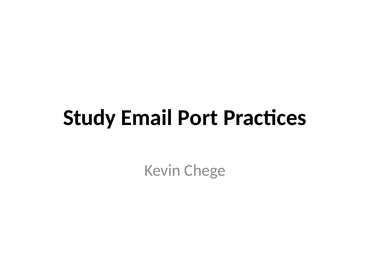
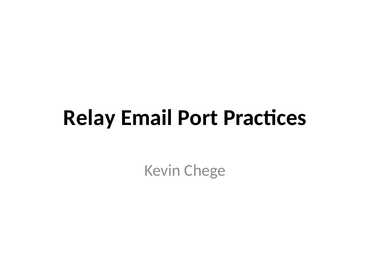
Study: Study -> Relay
